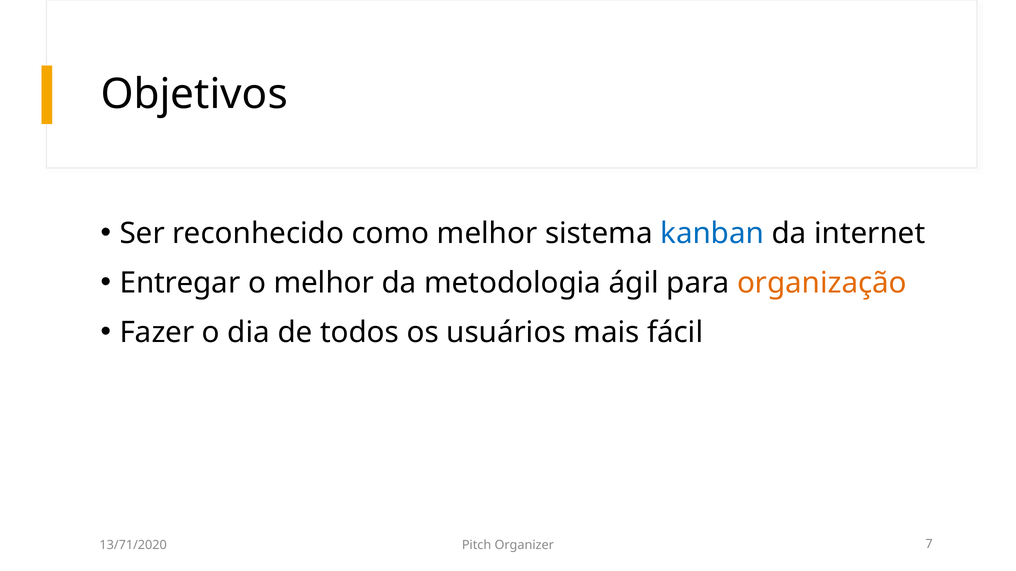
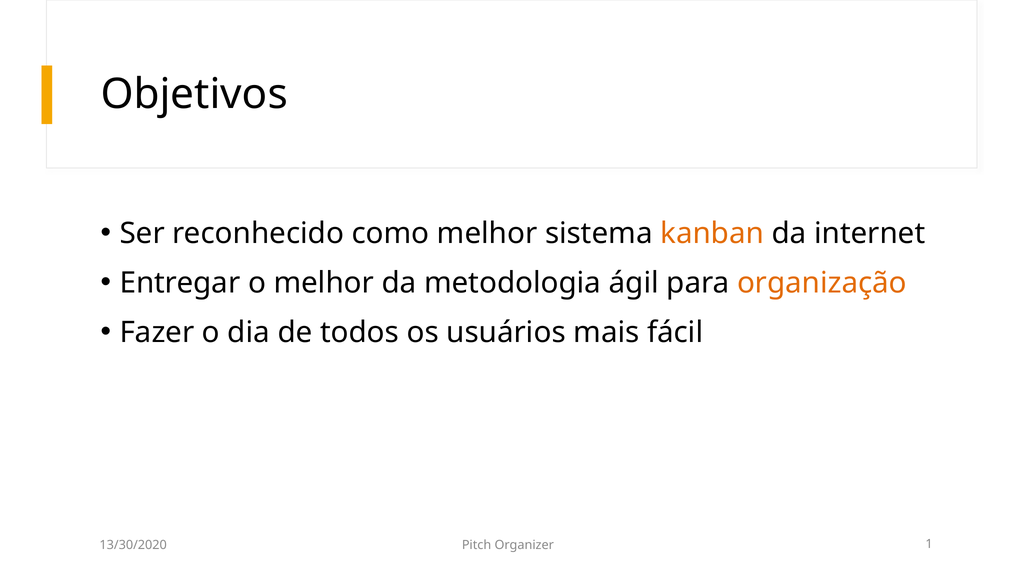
kanban colour: blue -> orange
13/71/2020: 13/71/2020 -> 13/30/2020
7: 7 -> 1
